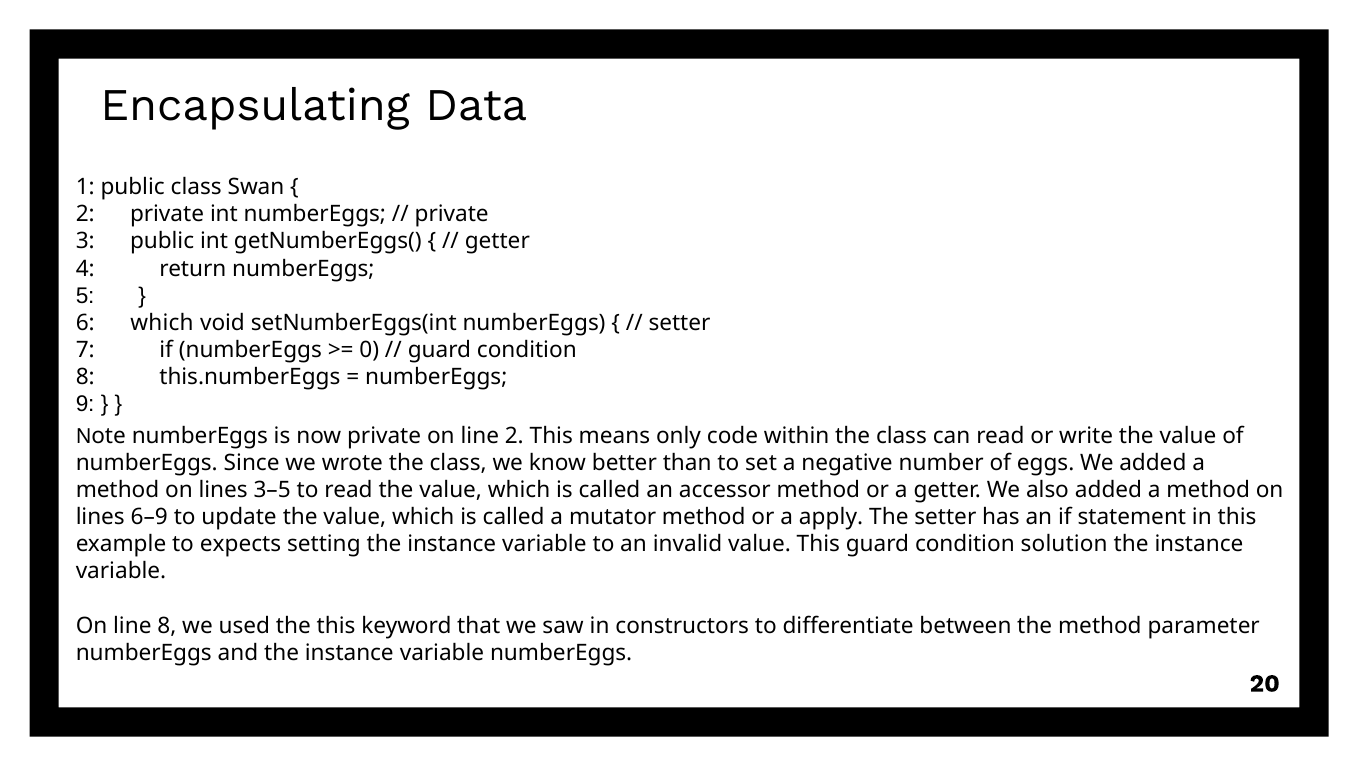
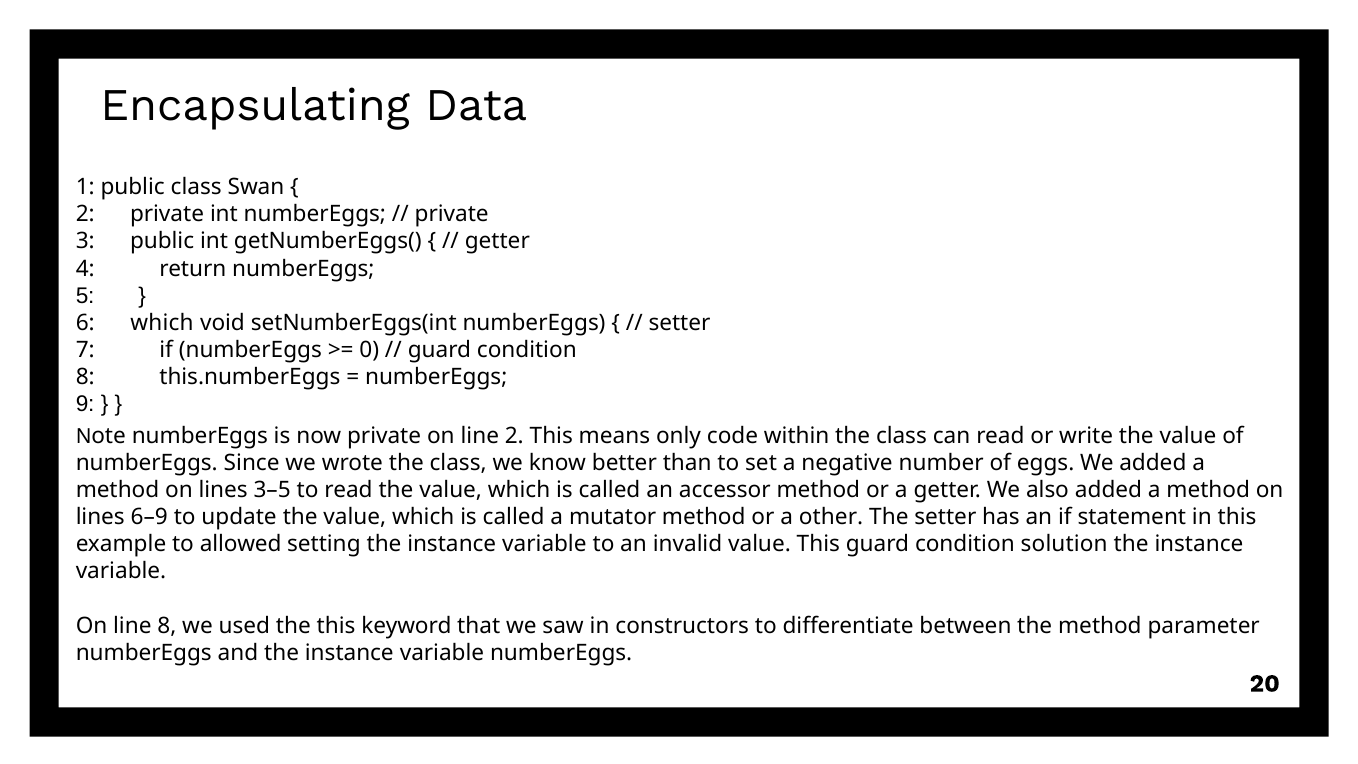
apply: apply -> other
expects: expects -> allowed
